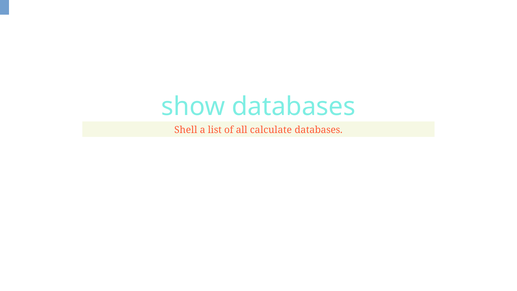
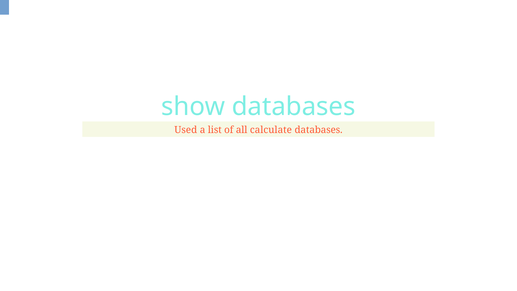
Shell: Shell -> Used
